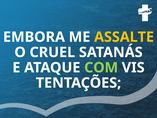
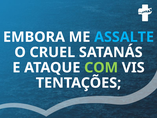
ASSALTE colour: yellow -> light blue
